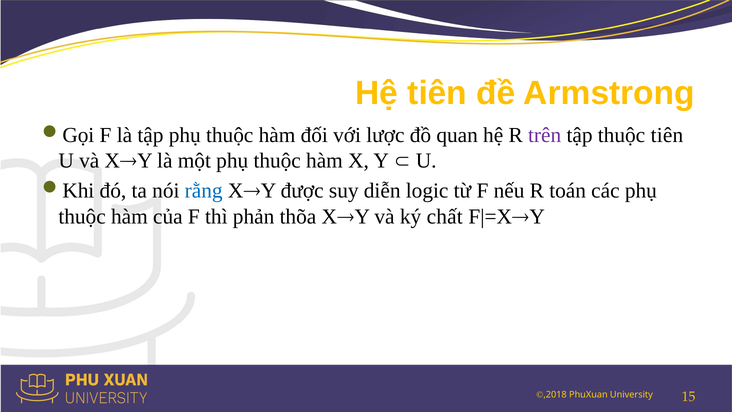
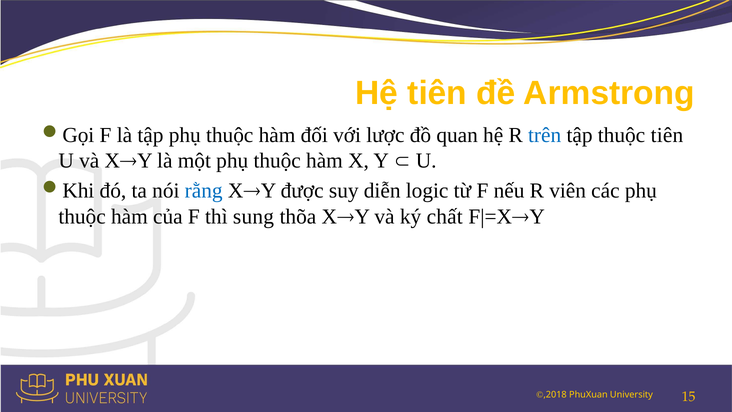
trên colour: purple -> blue
toán: toán -> viên
phản: phản -> sung
